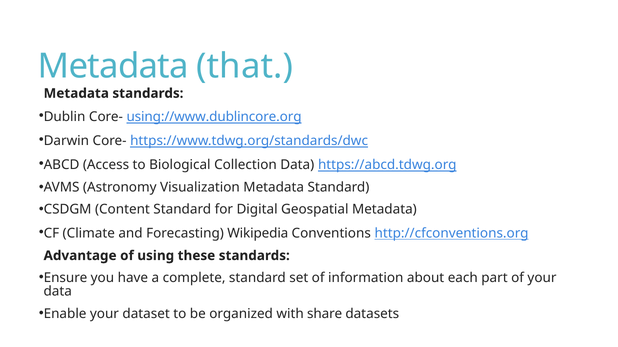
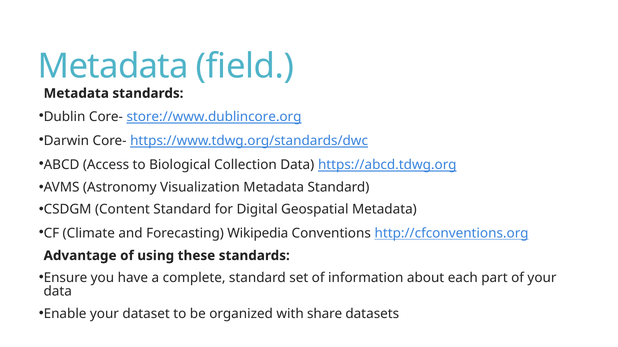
that: that -> field
using://www.dublincore.org: using://www.dublincore.org -> store://www.dublincore.org
